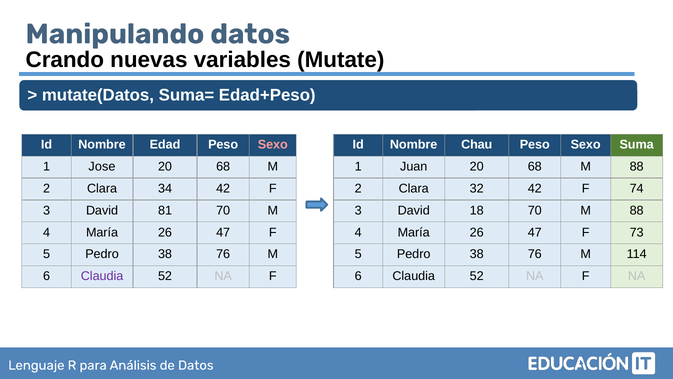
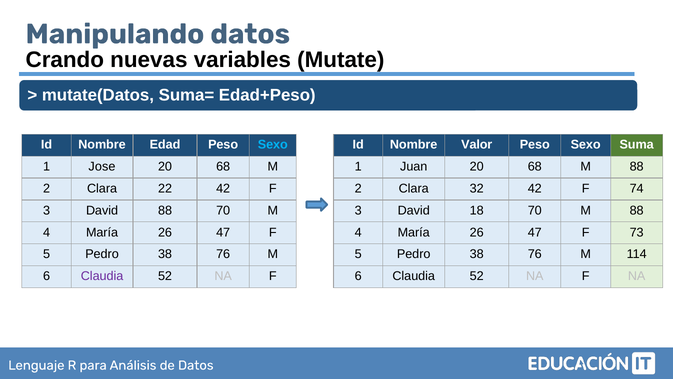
Sexo at (273, 145) colour: pink -> light blue
Chau: Chau -> Valor
34: 34 -> 22
David 81: 81 -> 88
